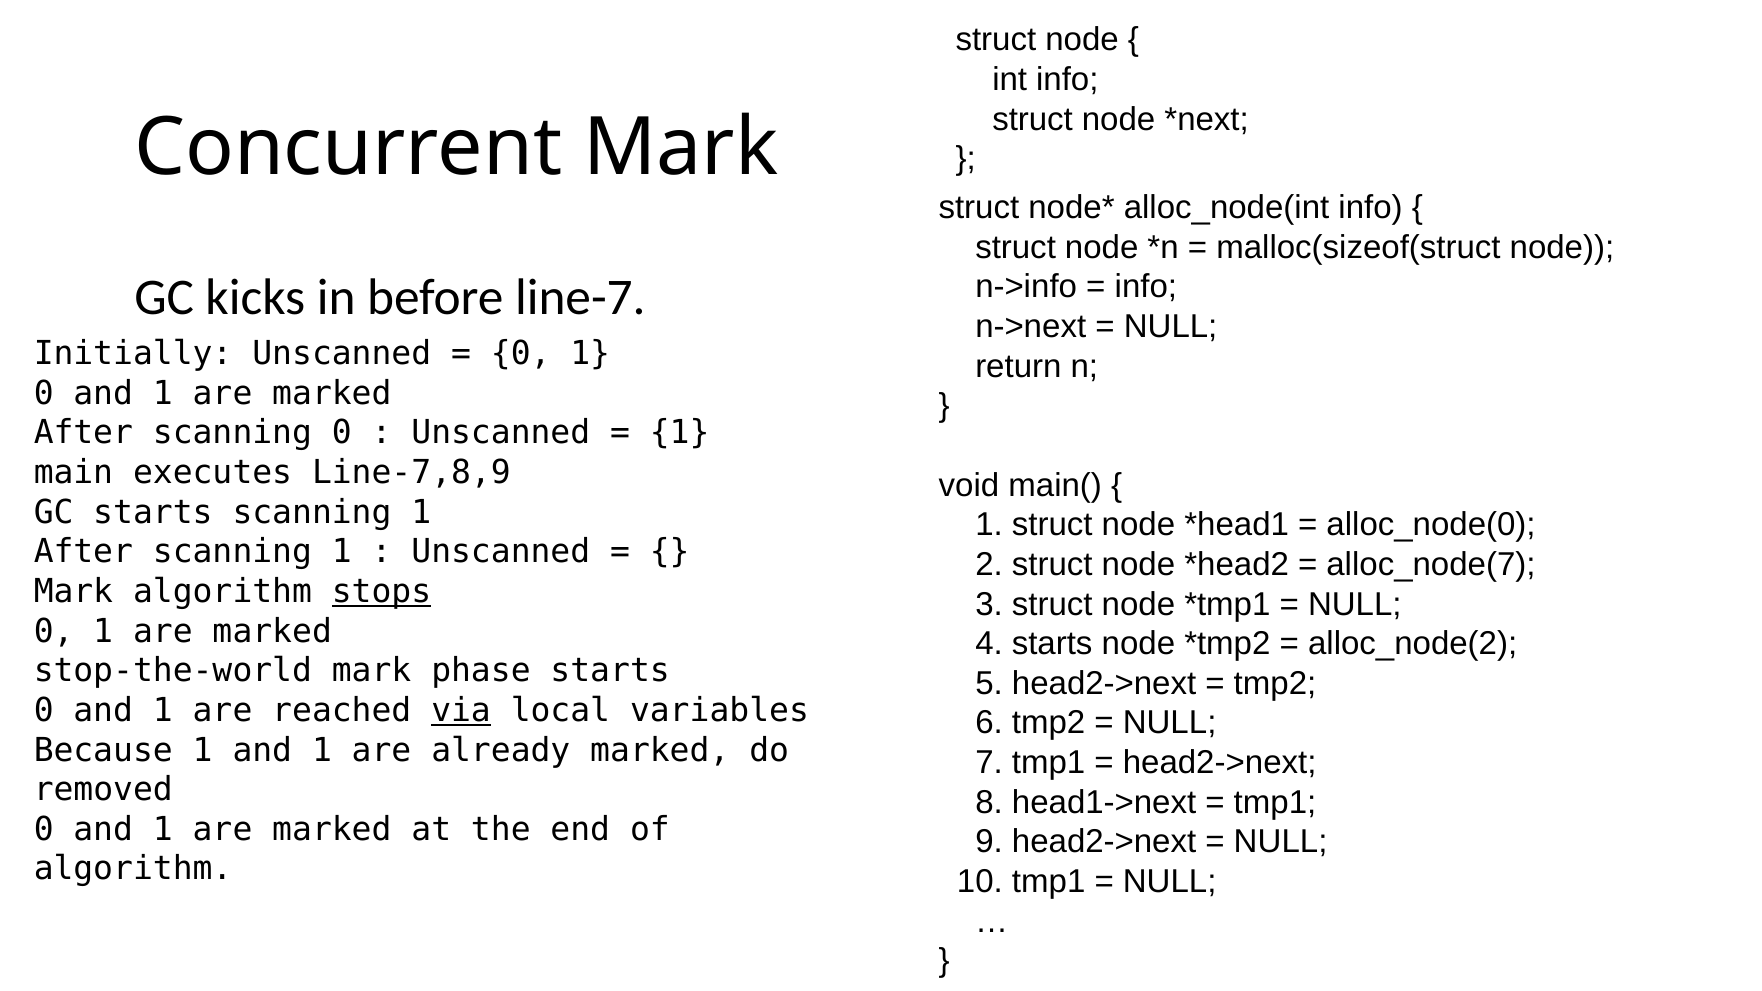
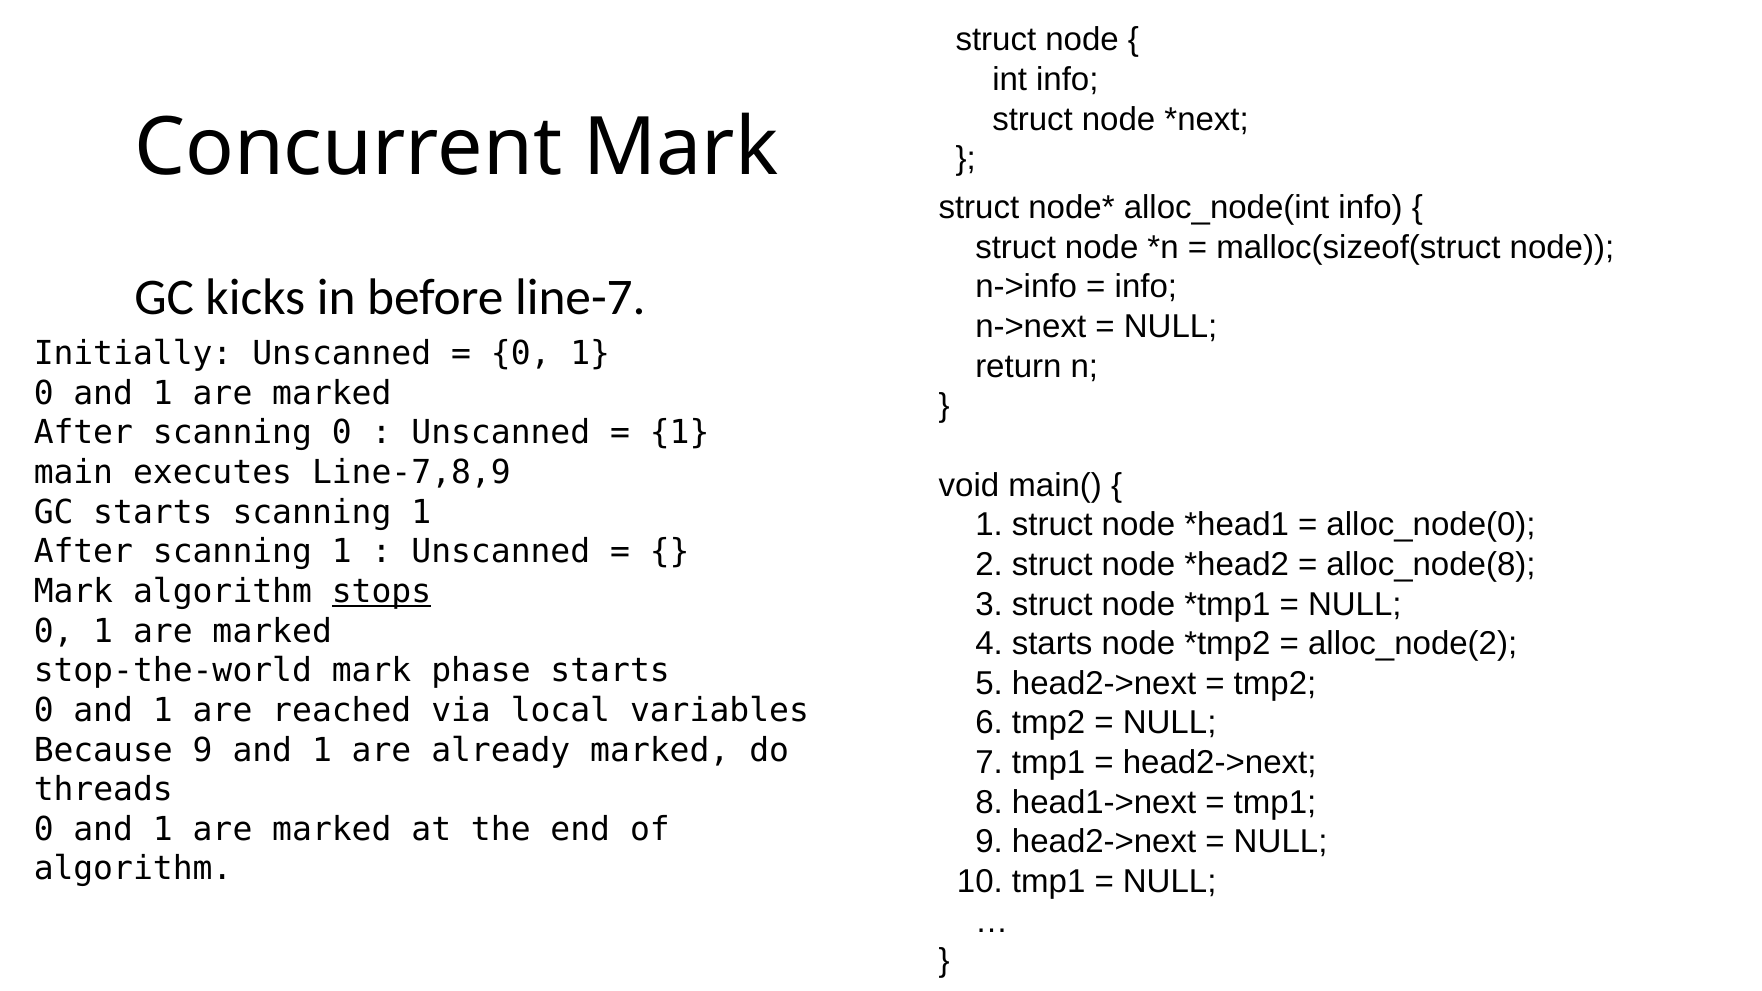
alloc_node(7: alloc_node(7 -> alloc_node(8
via underline: present -> none
Because 1: 1 -> 9
removed: removed -> threads
